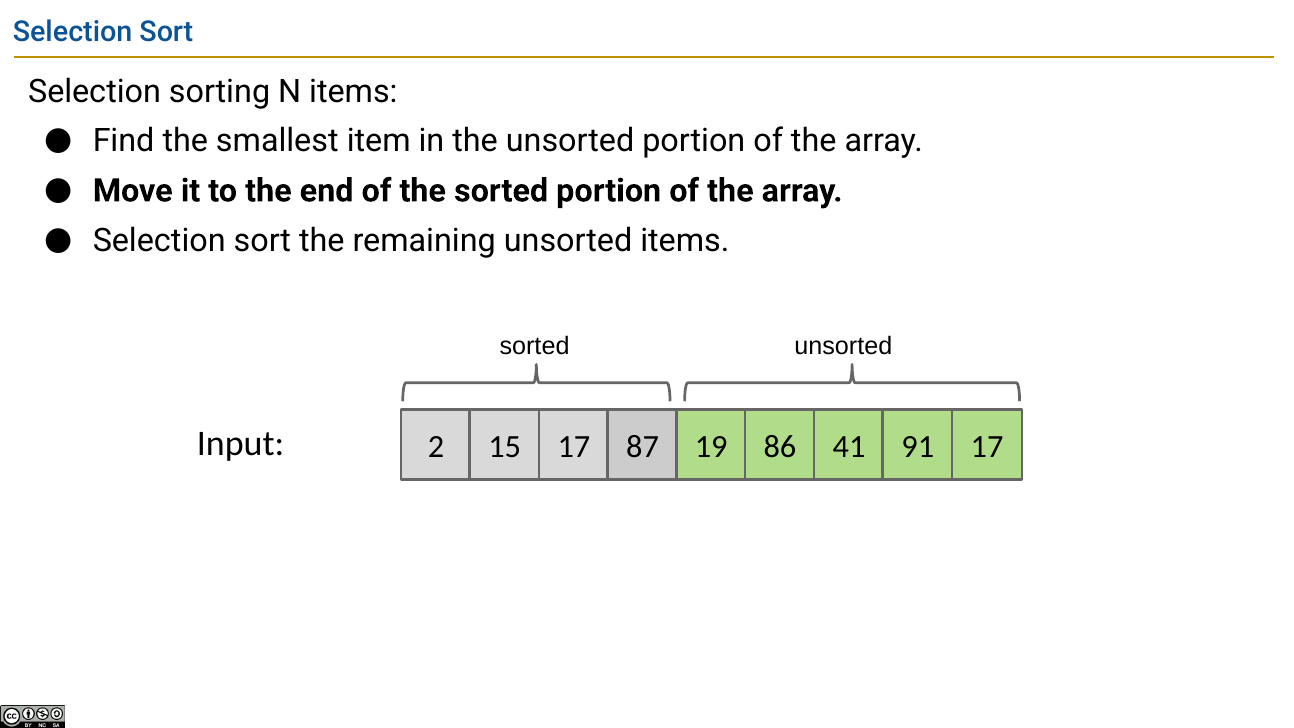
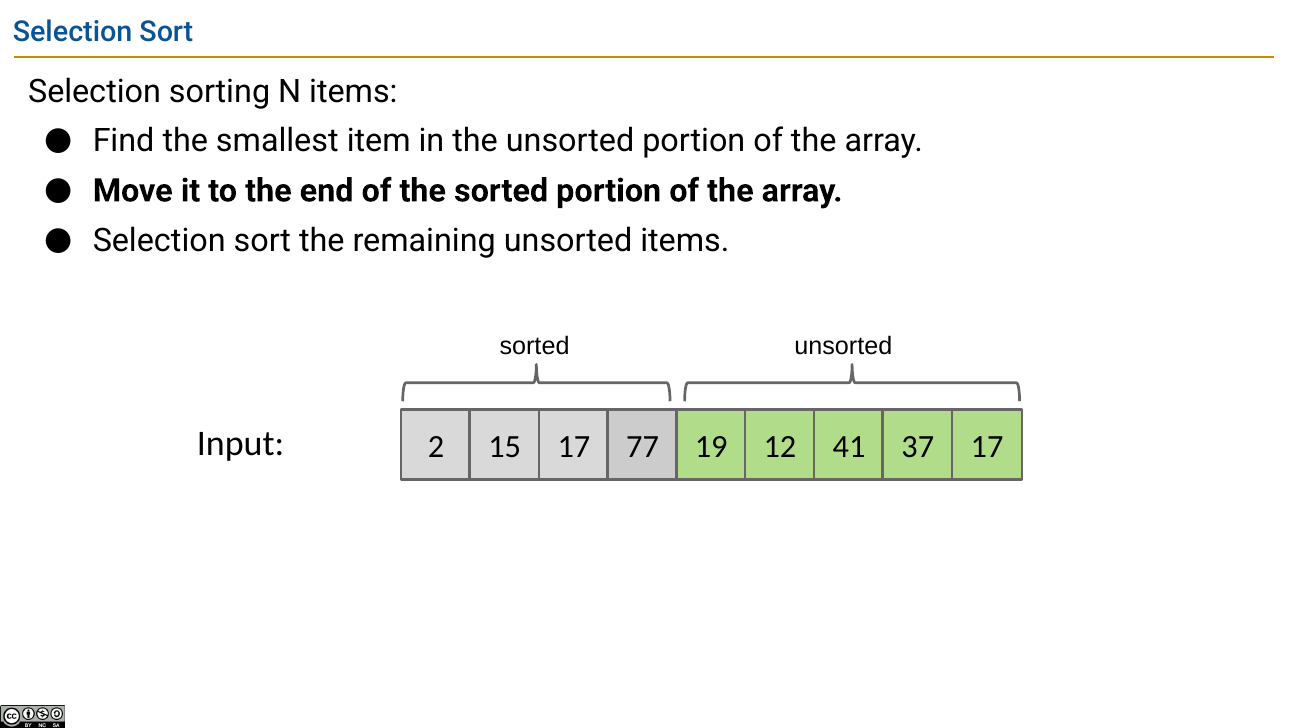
87: 87 -> 77
86: 86 -> 12
91: 91 -> 37
